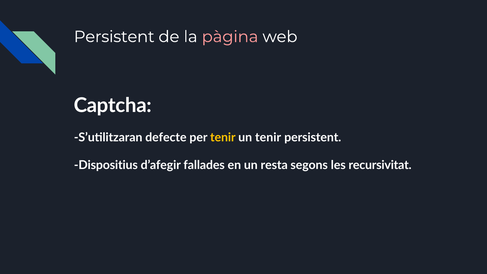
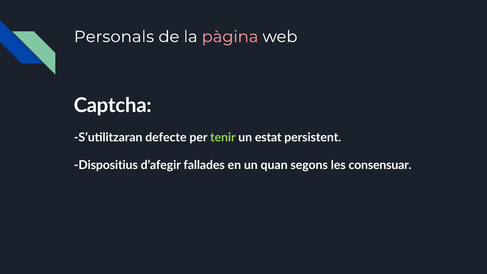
Persistent at (114, 37): Persistent -> Personals
tenir at (223, 137) colour: yellow -> light green
un tenir: tenir -> estat
resta: resta -> quan
recursivitat: recursivitat -> consensuar
